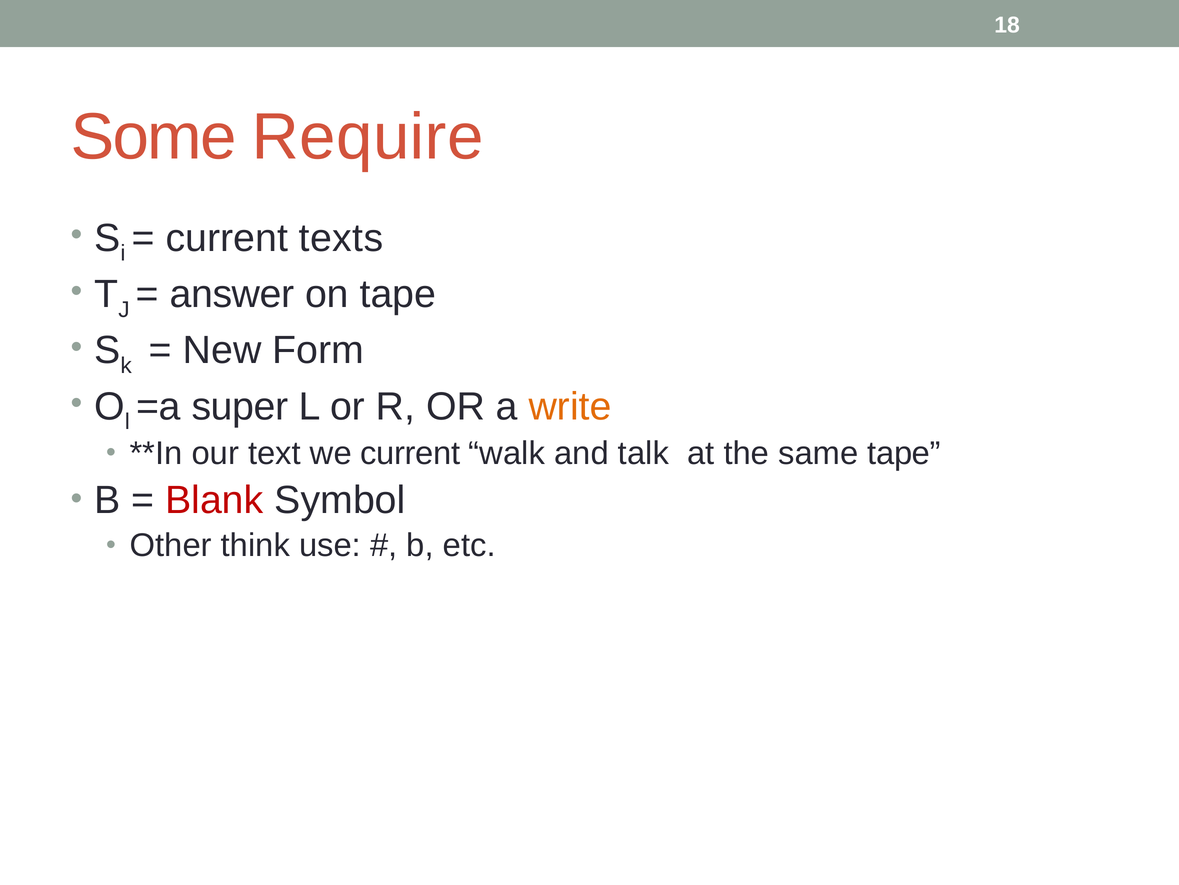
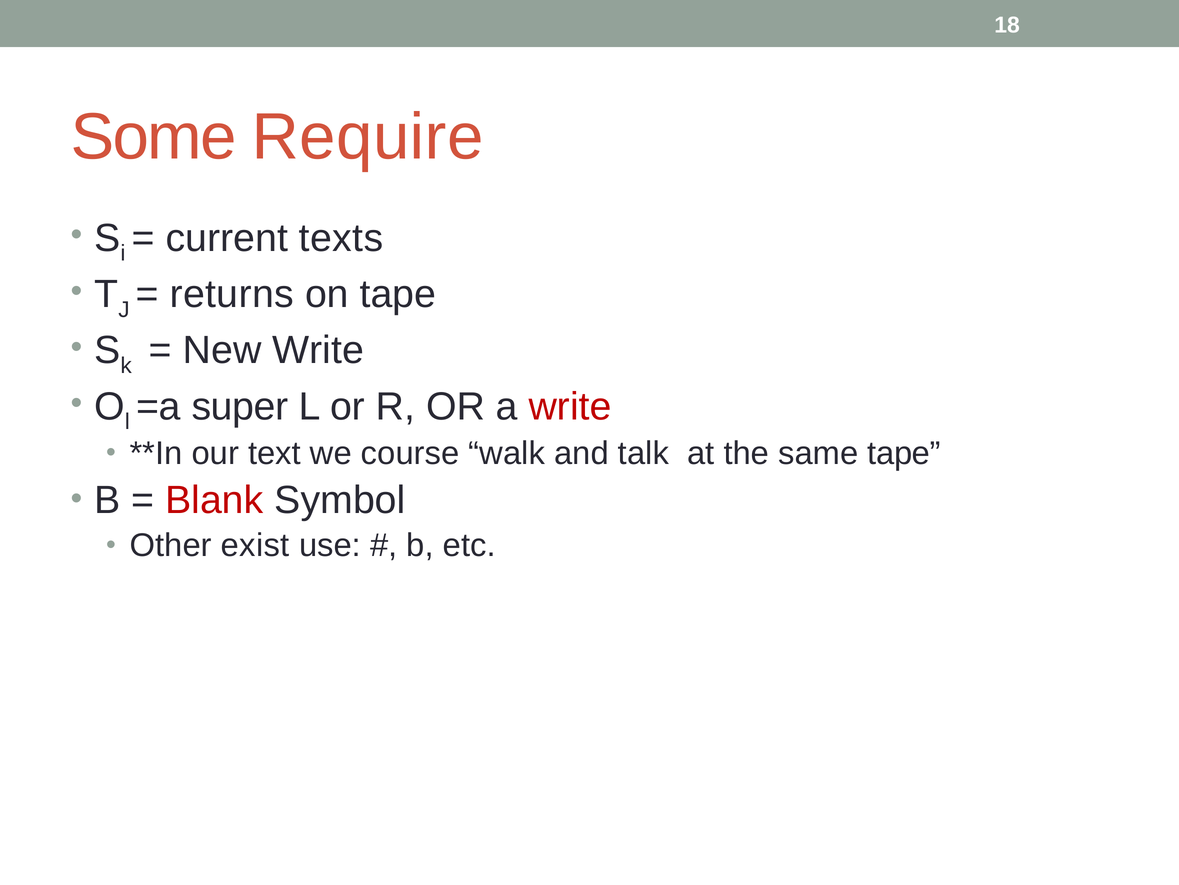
answer: answer -> returns
New Form: Form -> Write
write at (570, 406) colour: orange -> red
we current: current -> course
think: think -> exist
